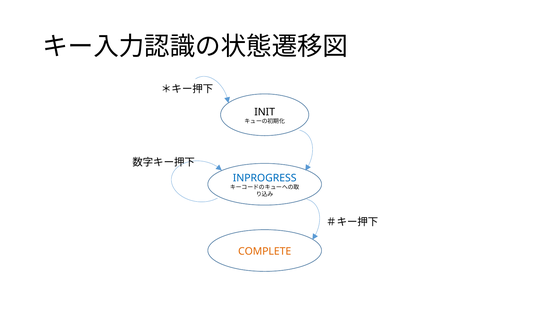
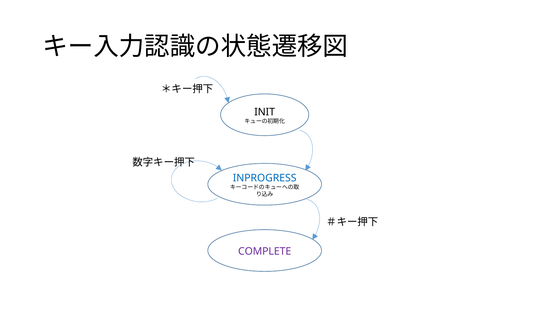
COMPLETE colour: orange -> purple
